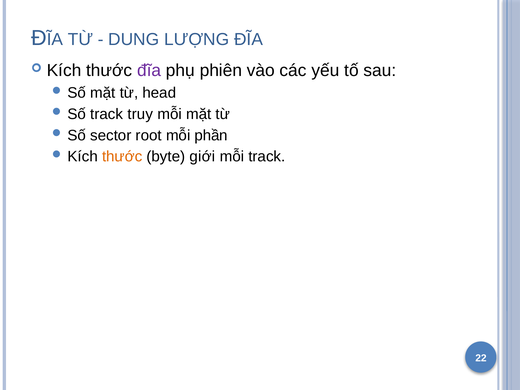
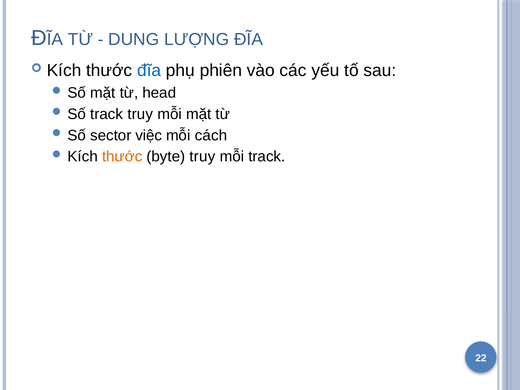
đĩa at (149, 71) colour: purple -> blue
root: root -> việc
phần: phần -> cách
byte giới: giới -> truy
